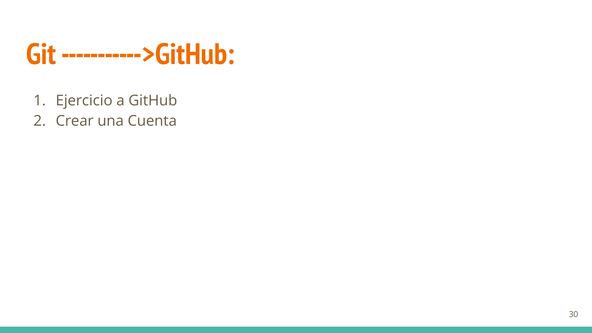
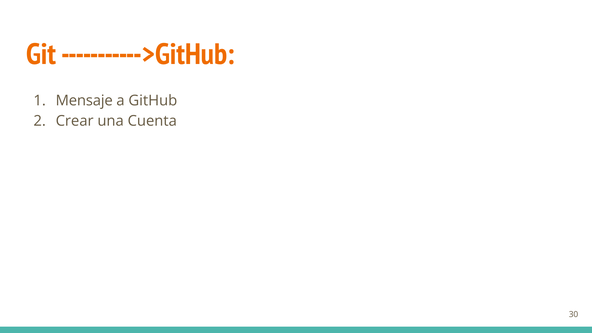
Ejercicio: Ejercicio -> Mensaje
